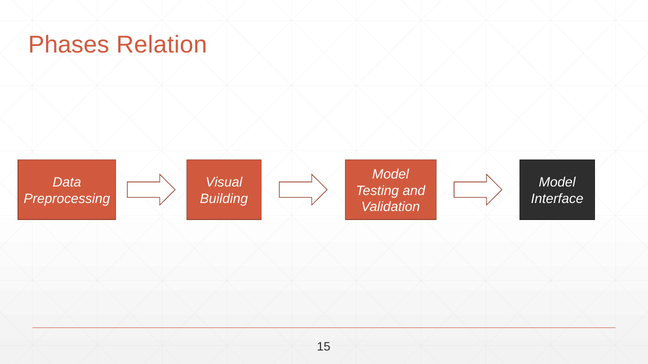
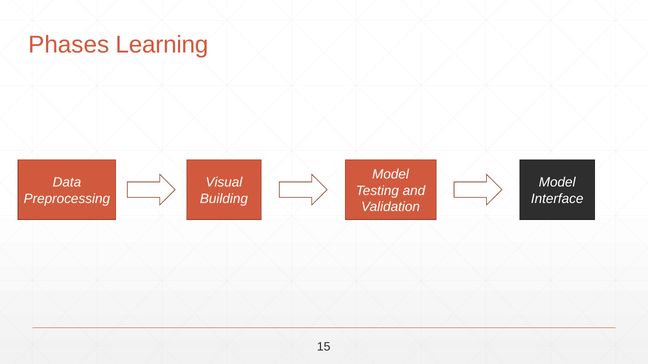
Relation: Relation -> Learning
